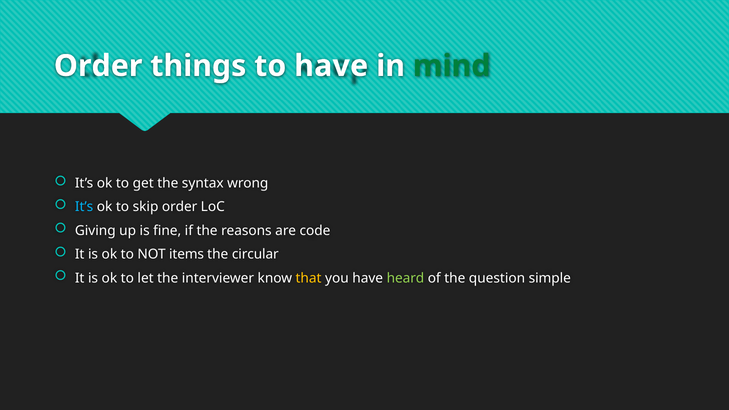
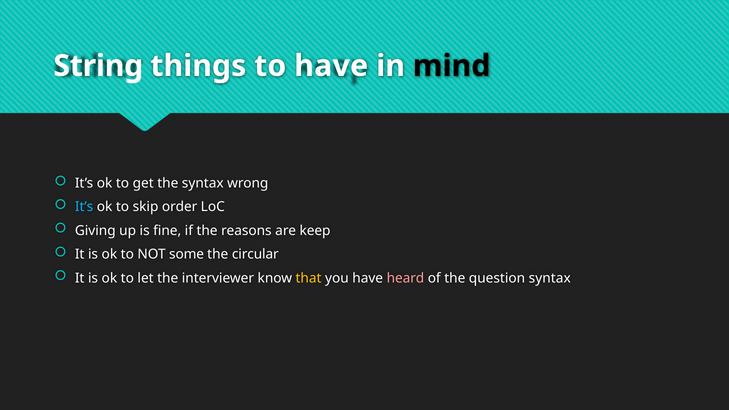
Order at (98, 66): Order -> String
mind colour: green -> black
code: code -> keep
items: items -> some
heard colour: light green -> pink
question simple: simple -> syntax
